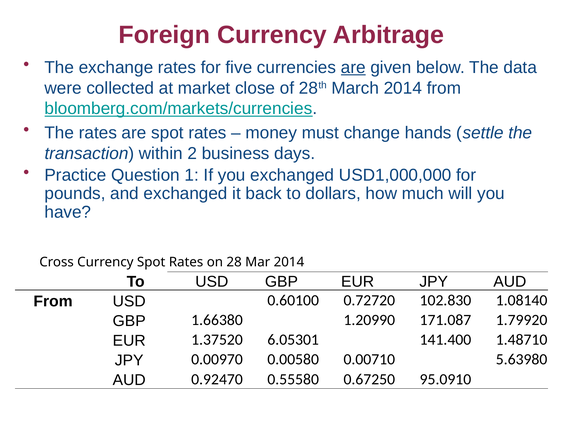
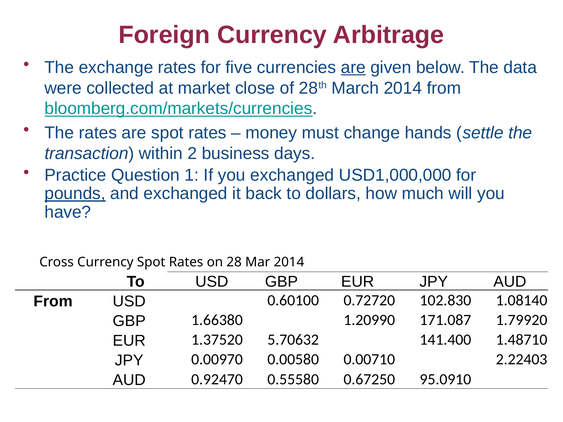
pounds underline: none -> present
6.05301: 6.05301 -> 5.70632
5.63980: 5.63980 -> 2.22403
